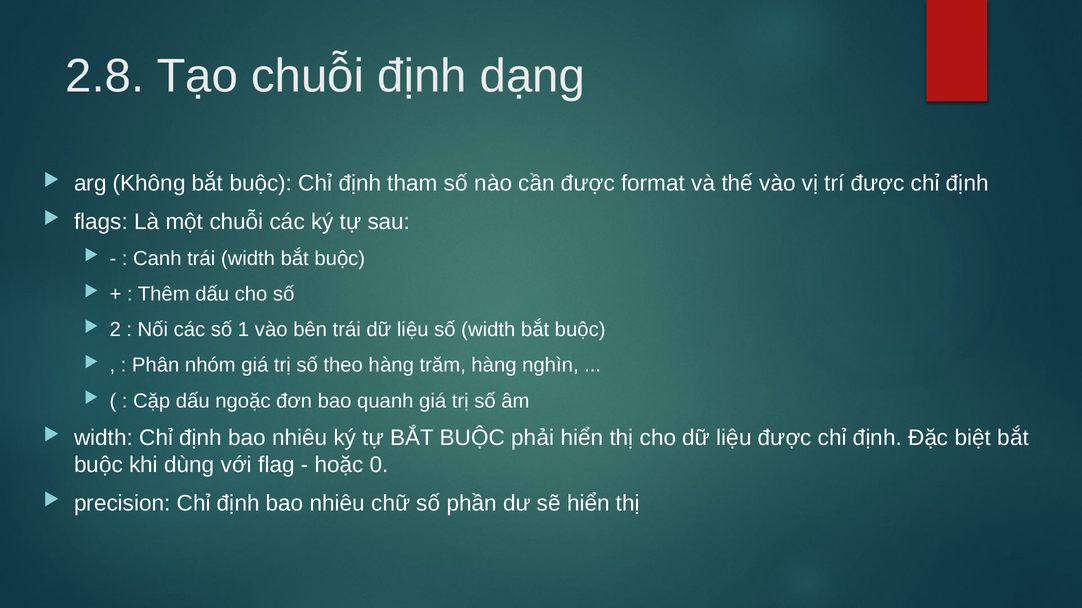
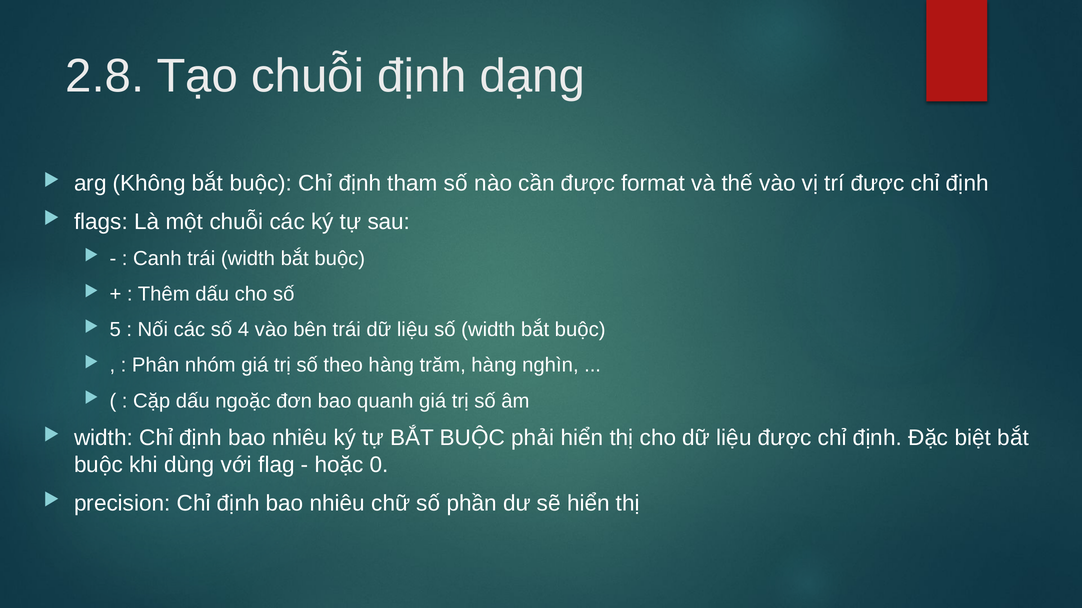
2: 2 -> 5
1: 1 -> 4
